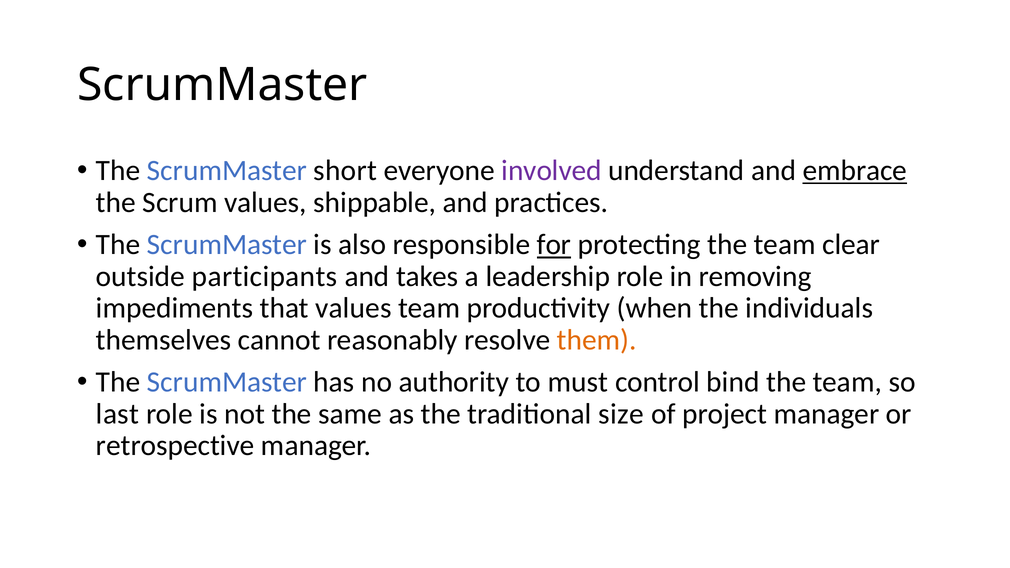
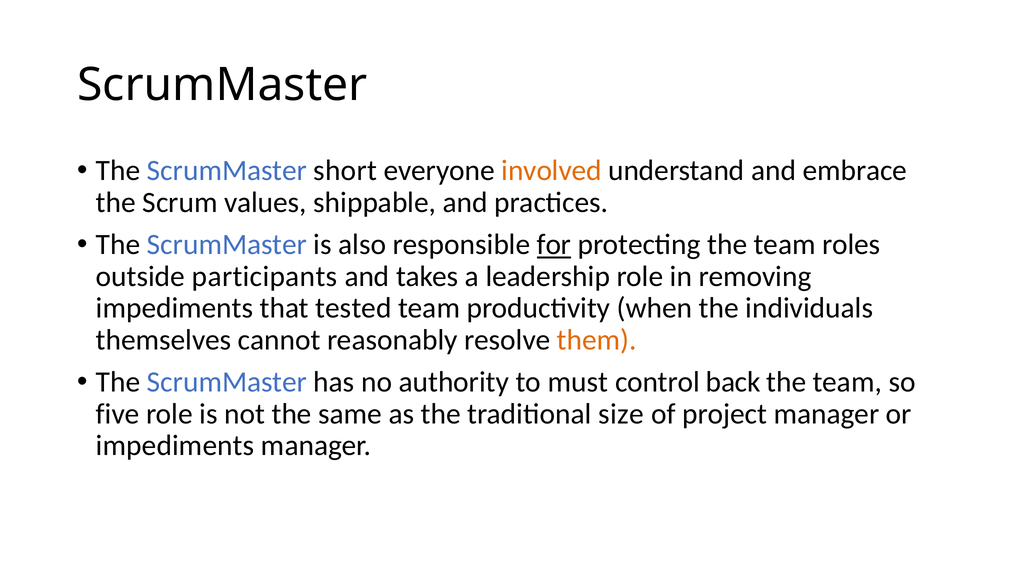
involved colour: purple -> orange
embrace underline: present -> none
clear: clear -> roles
that values: values -> tested
bind: bind -> back
last: last -> five
retrospective at (175, 446): retrospective -> impediments
